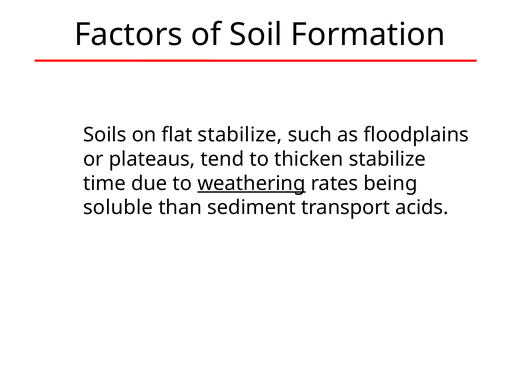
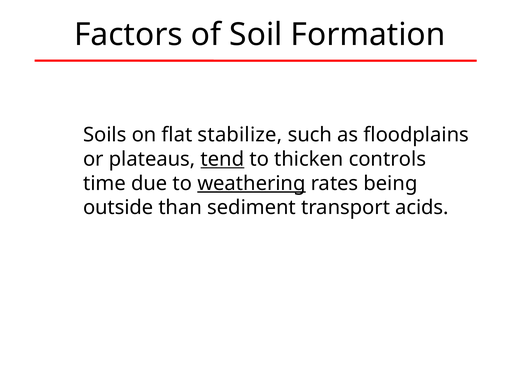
tend underline: none -> present
thicken stabilize: stabilize -> controls
soluble: soluble -> outside
